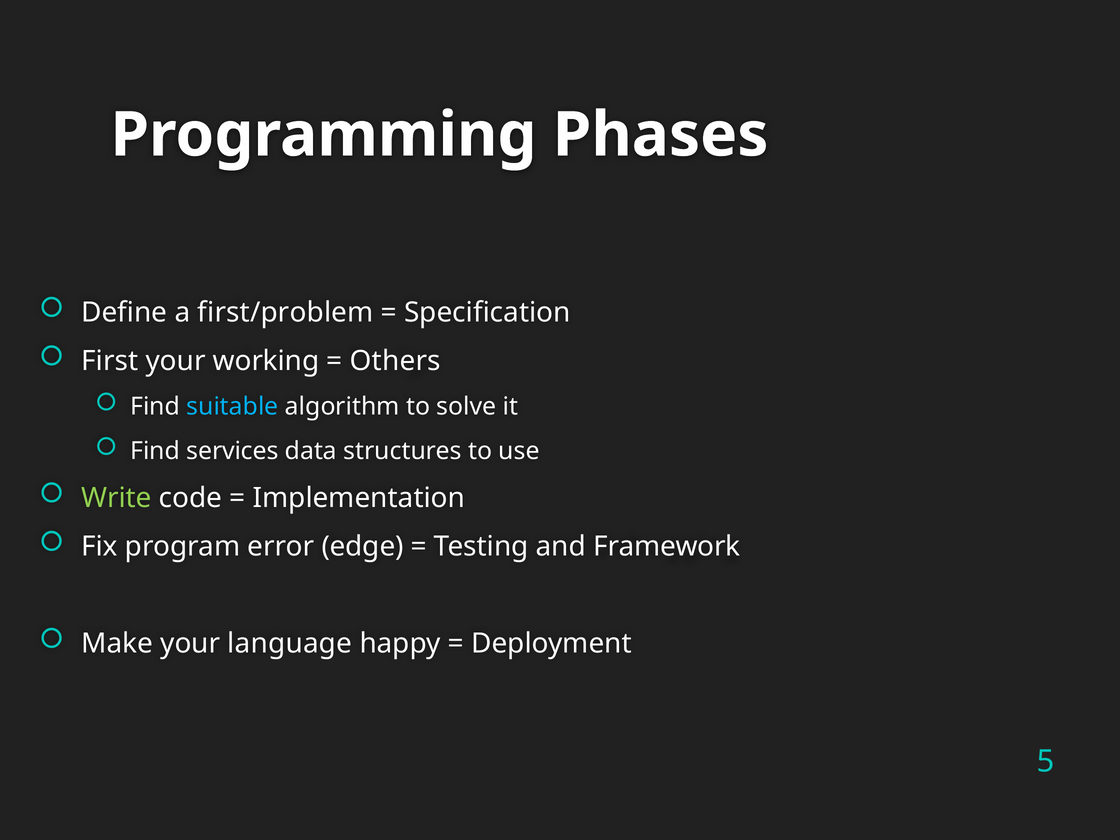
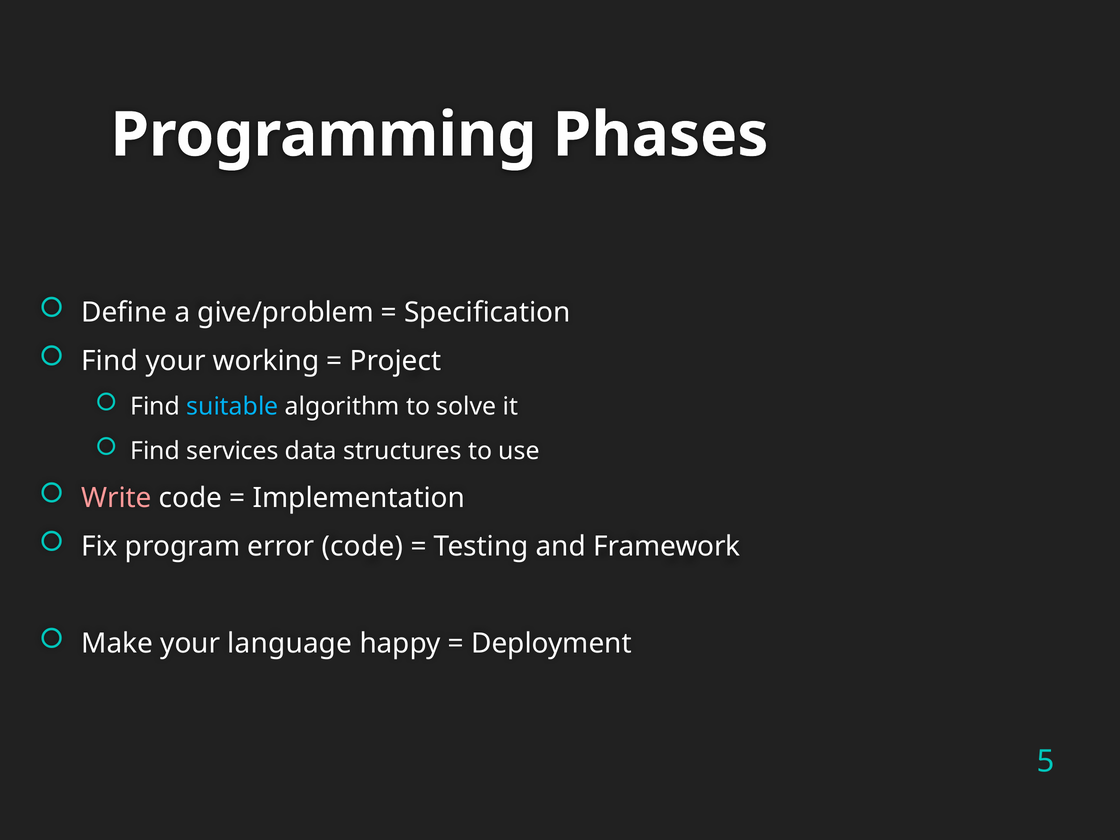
first/problem: first/problem -> give/problem
First at (110, 361): First -> Find
Others: Others -> Project
Write colour: light green -> pink
error edge: edge -> code
